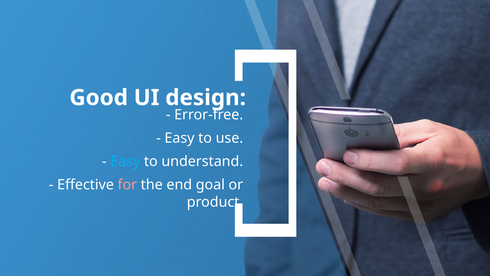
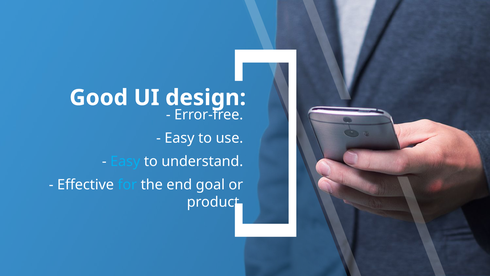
for colour: pink -> light blue
